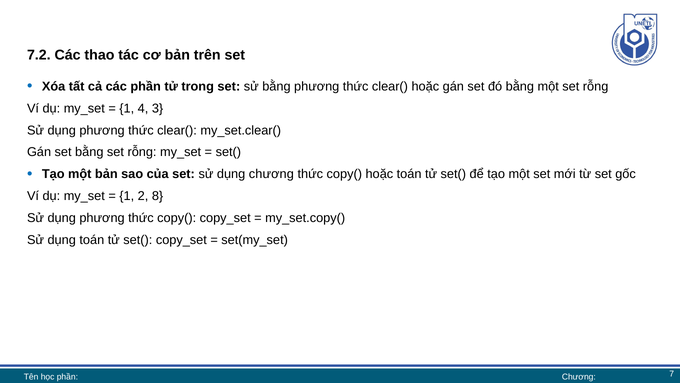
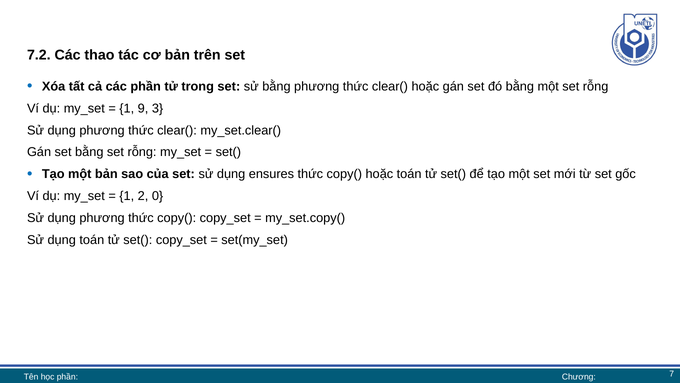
4: 4 -> 9
dụng chương: chương -> ensures
8: 8 -> 0
